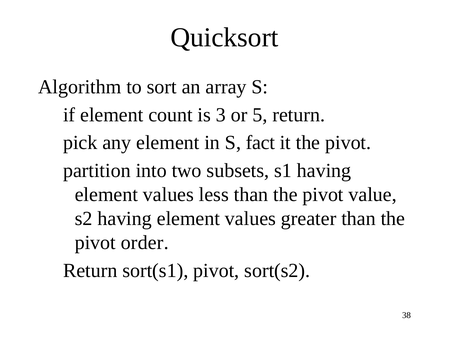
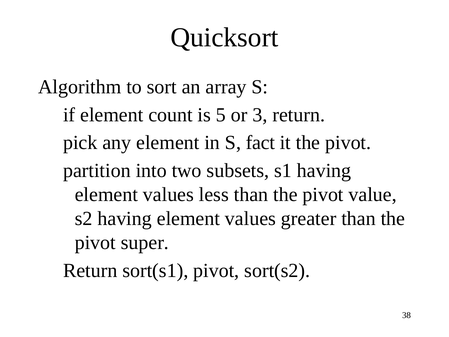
3: 3 -> 5
5: 5 -> 3
order: order -> super
